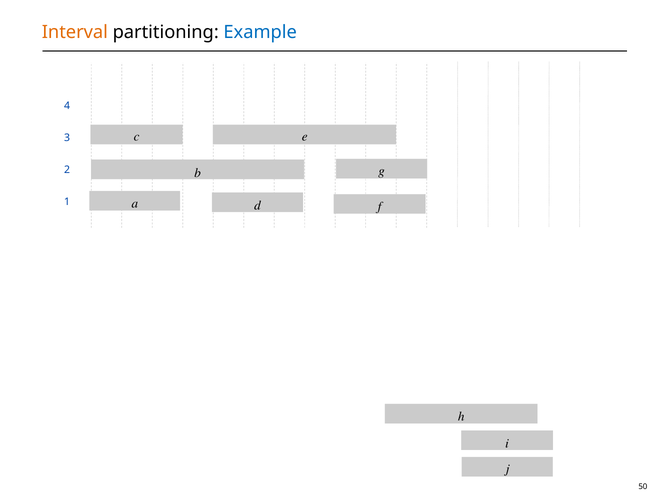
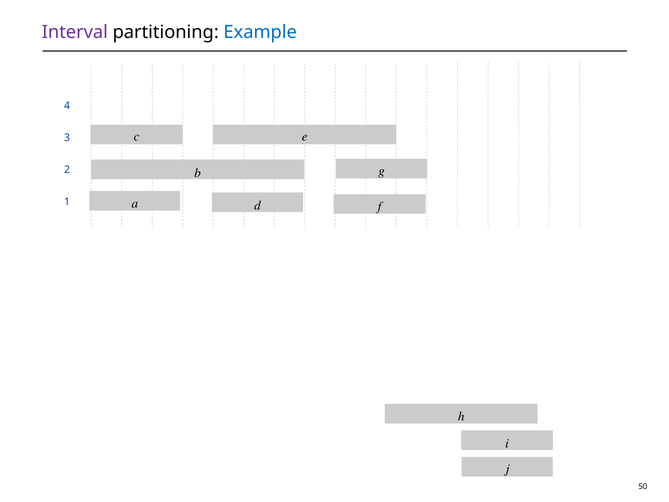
Interval colour: orange -> purple
